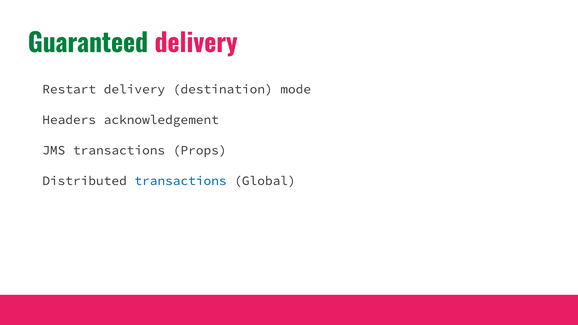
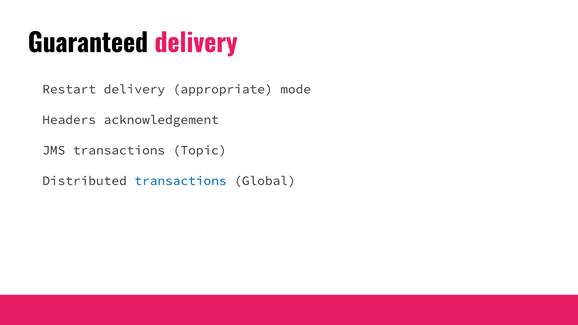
Guaranteed colour: green -> black
destination: destination -> appropriate
Props: Props -> Topic
